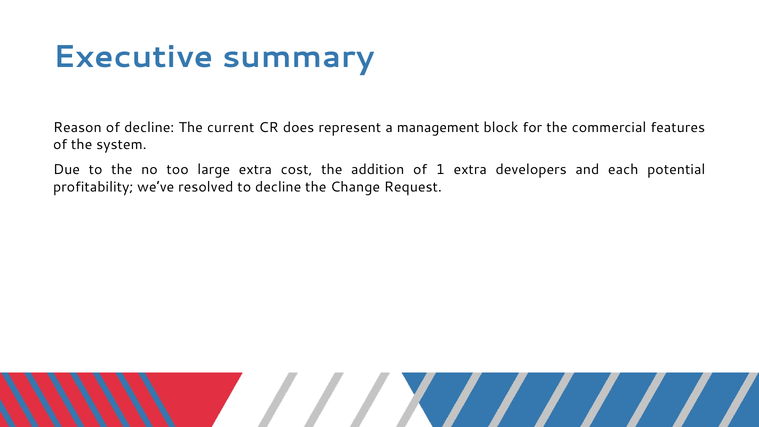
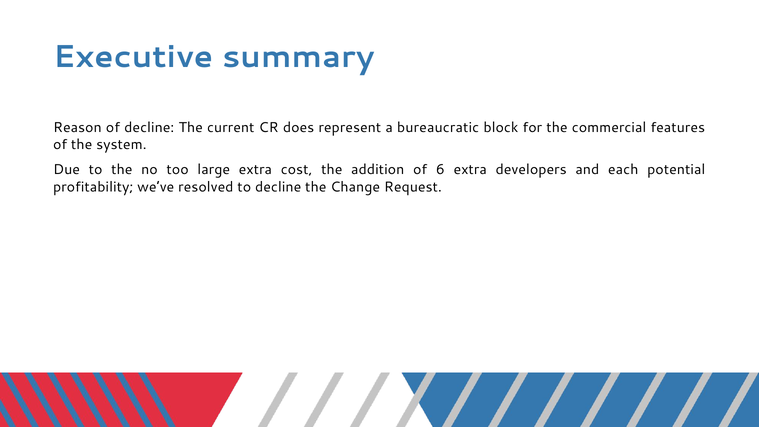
management: management -> bureaucratic
1: 1 -> 6
